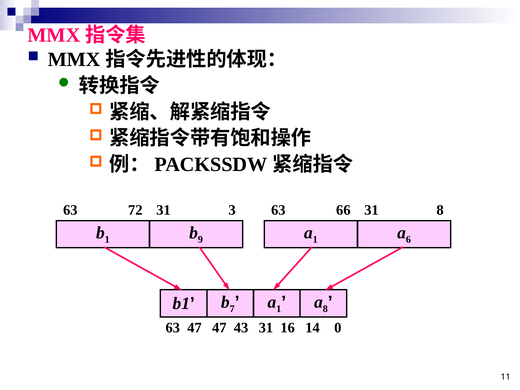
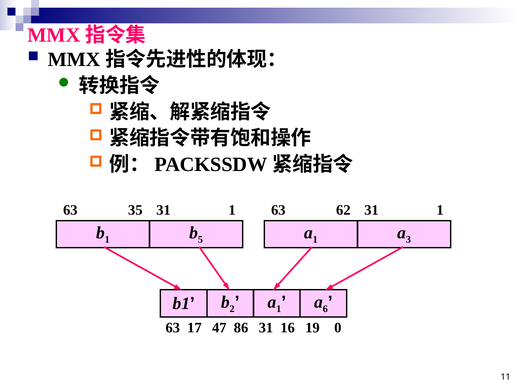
72: 72 -> 35
3 at (232, 210): 3 -> 1
66: 66 -> 62
8 at (440, 210): 8 -> 1
9: 9 -> 5
6: 6 -> 3
7: 7 -> 2
8 at (325, 309): 8 -> 6
63 47: 47 -> 17
43: 43 -> 86
14: 14 -> 19
